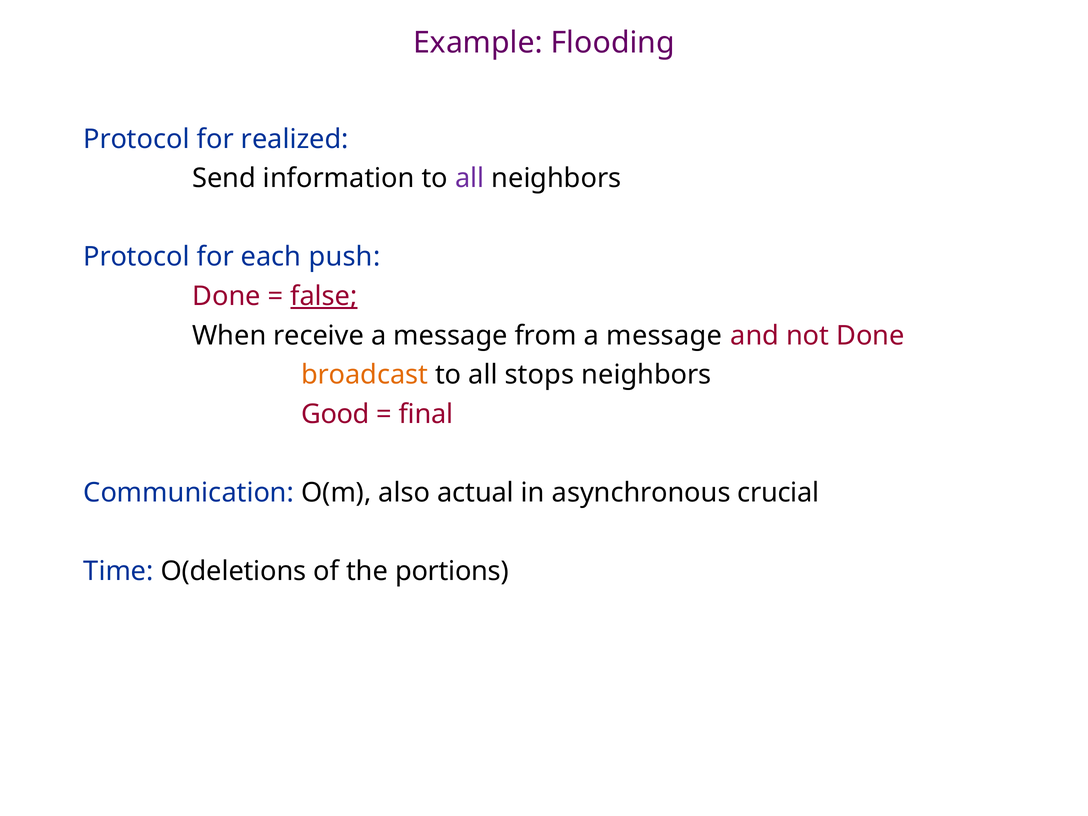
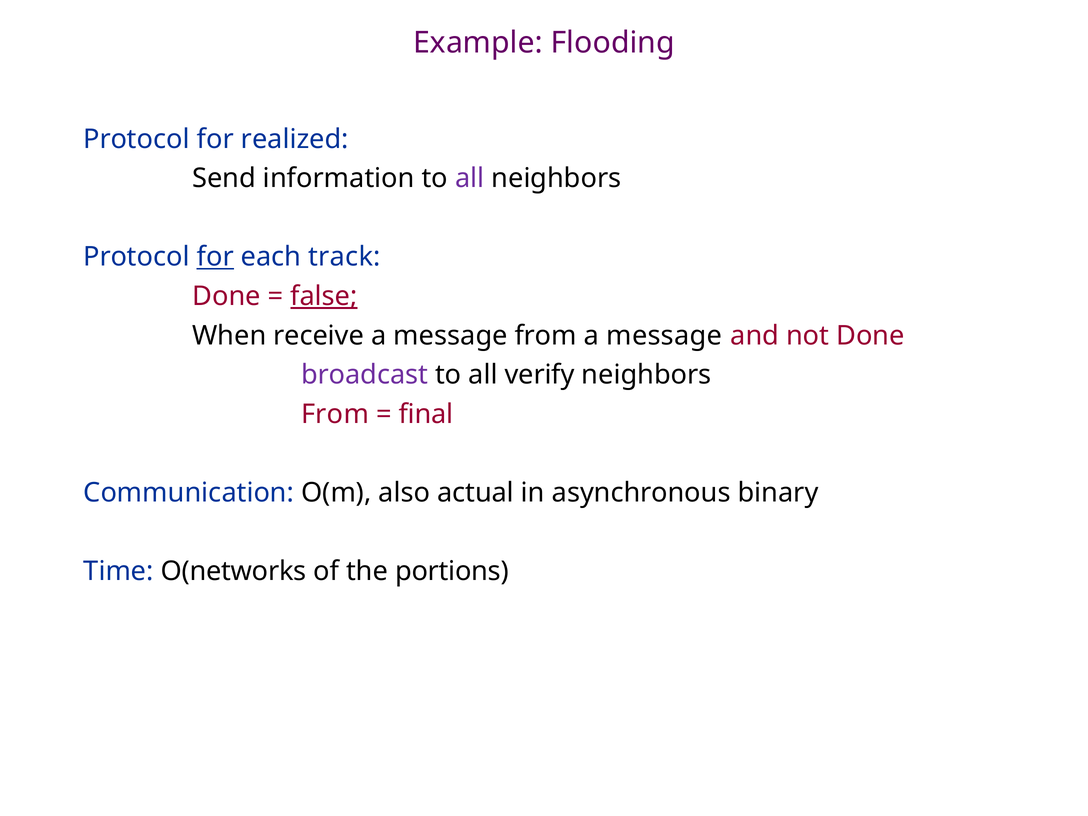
for at (215, 257) underline: none -> present
push: push -> track
broadcast colour: orange -> purple
stops: stops -> verify
Good at (335, 414): Good -> From
crucial: crucial -> binary
O(deletions: O(deletions -> O(networks
